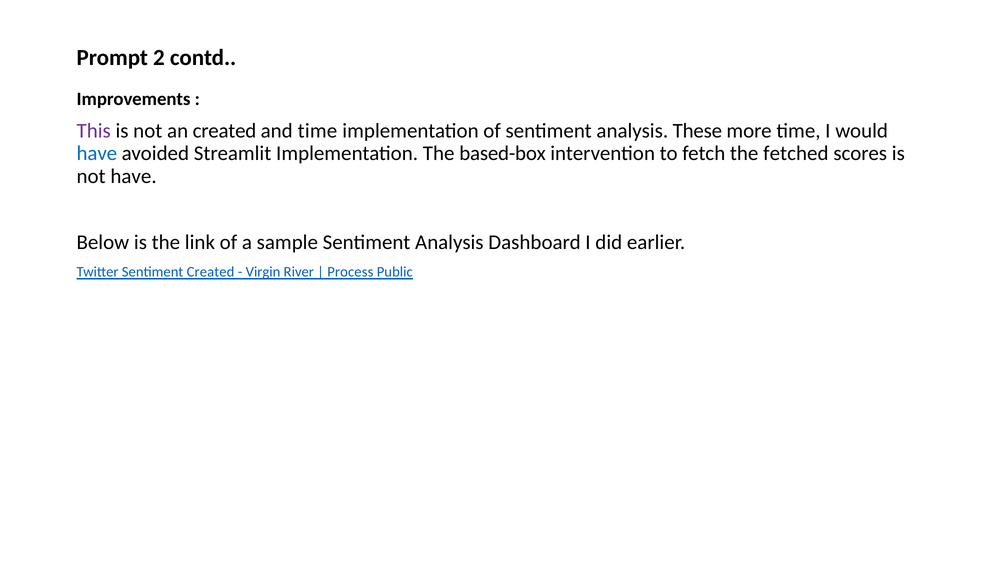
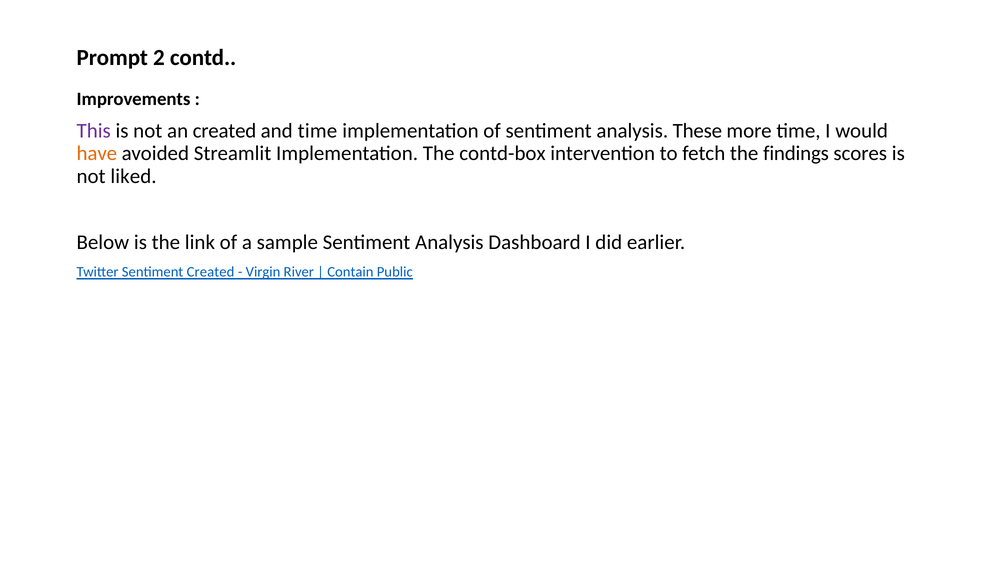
have at (97, 154) colour: blue -> orange
based-box: based-box -> contd-box
fetched: fetched -> findings
not have: have -> liked
Process: Process -> Contain
